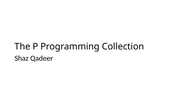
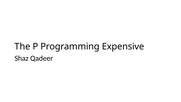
Collection: Collection -> Expensive
